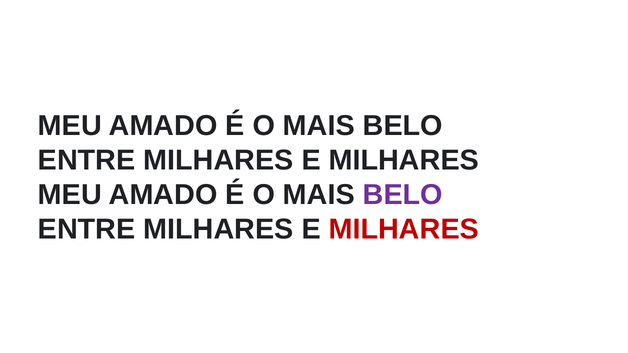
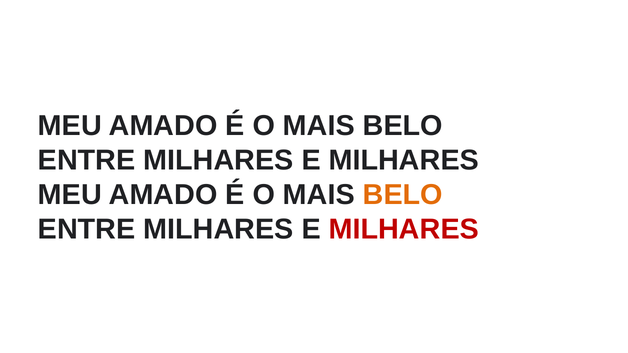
BELO at (403, 195) colour: purple -> orange
